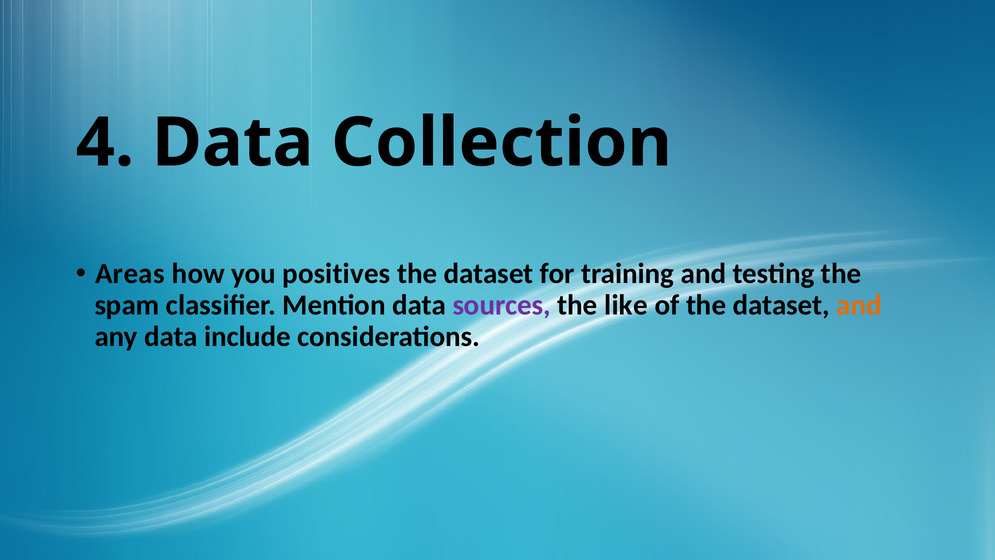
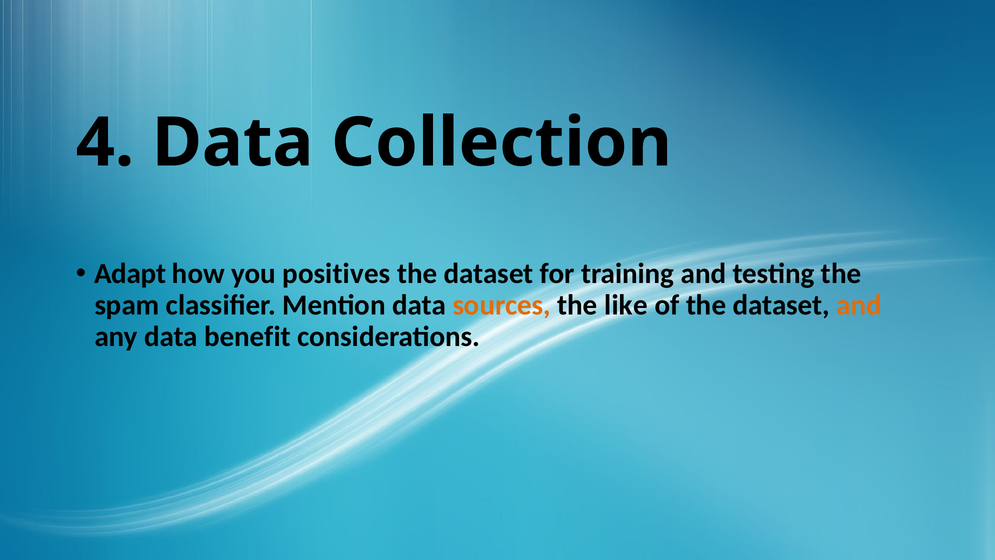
Areas: Areas -> Adapt
sources colour: purple -> orange
include: include -> benefit
